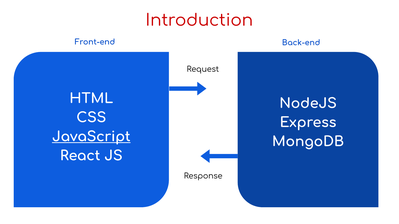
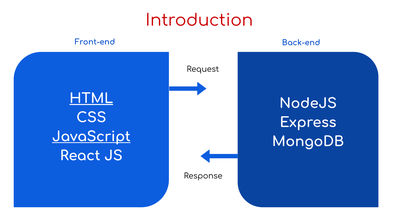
HTML underline: none -> present
